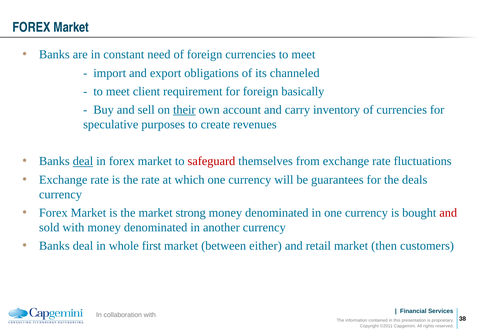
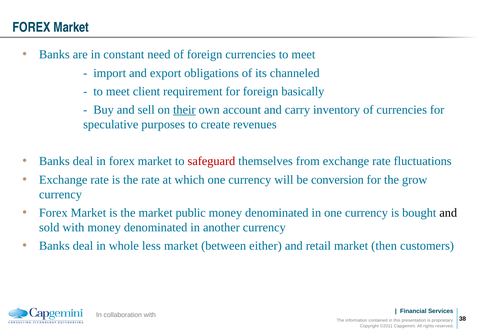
deal at (83, 161) underline: present -> none
guarantees: guarantees -> conversion
deals: deals -> grow
strong: strong -> public
and at (448, 213) colour: red -> black
first: first -> less
